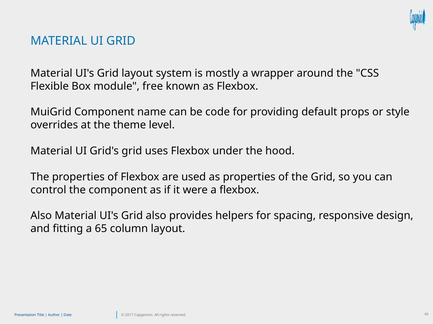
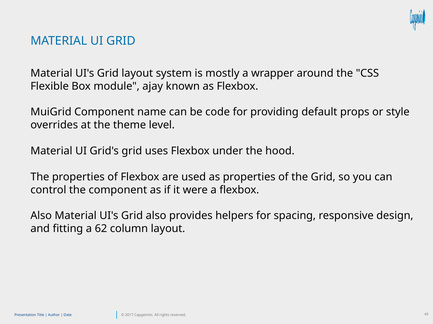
free: free -> ajay
65: 65 -> 62
